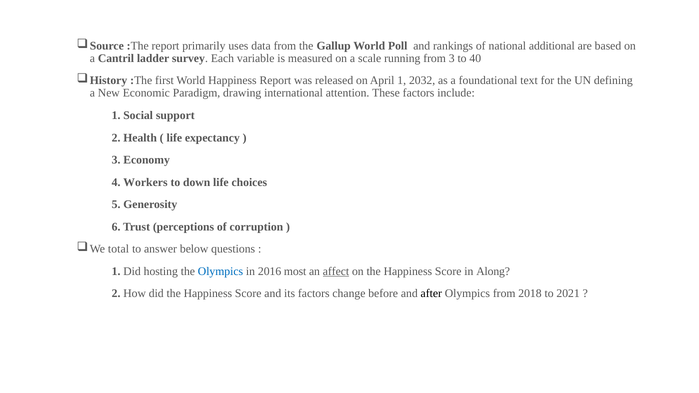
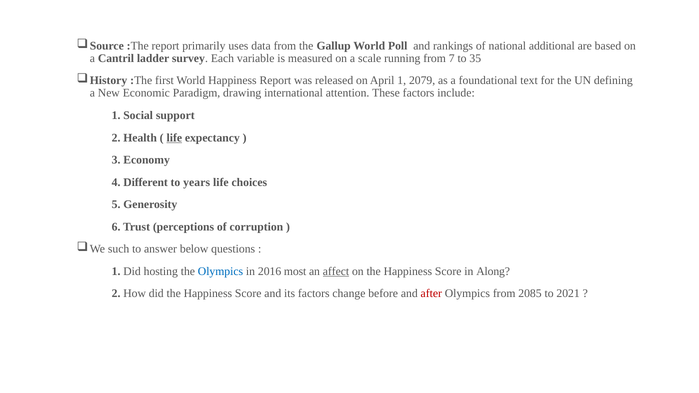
from 3: 3 -> 7
40: 40 -> 35
2032: 2032 -> 2079
life at (174, 138) underline: none -> present
Workers: Workers -> Different
down: down -> years
total: total -> such
after colour: black -> red
2018: 2018 -> 2085
